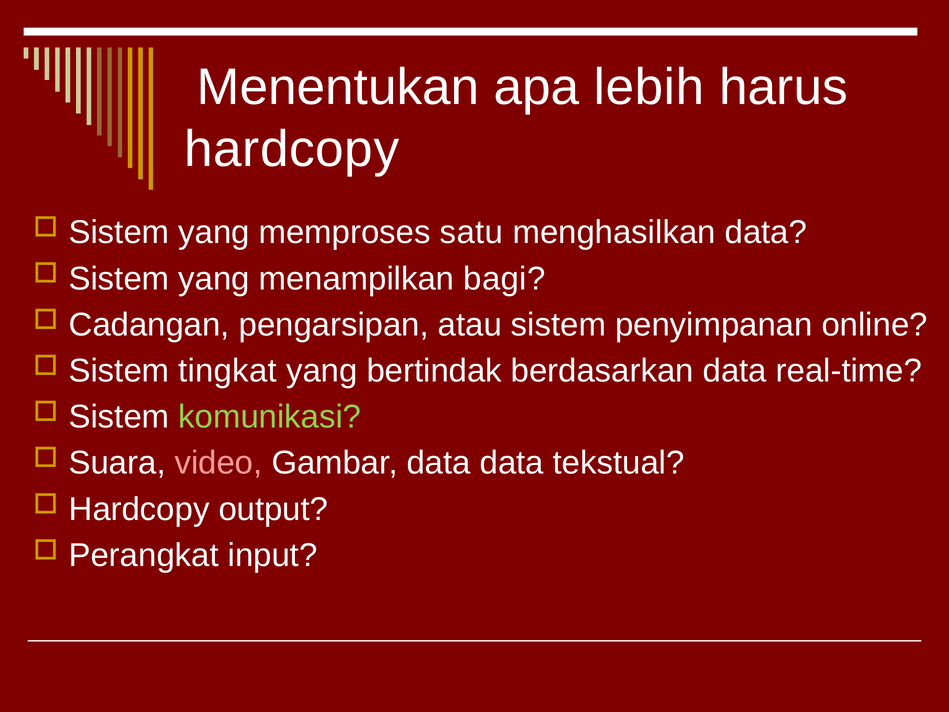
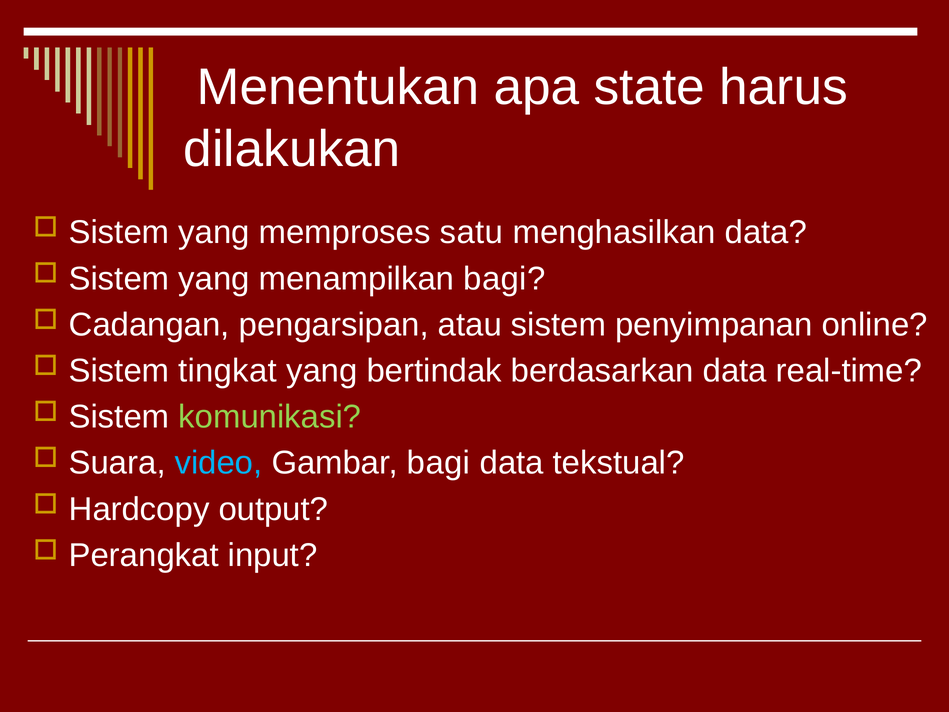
lebih: lebih -> state
hardcopy at (292, 149): hardcopy -> dilakukan
video colour: pink -> light blue
Gambar data: data -> bagi
